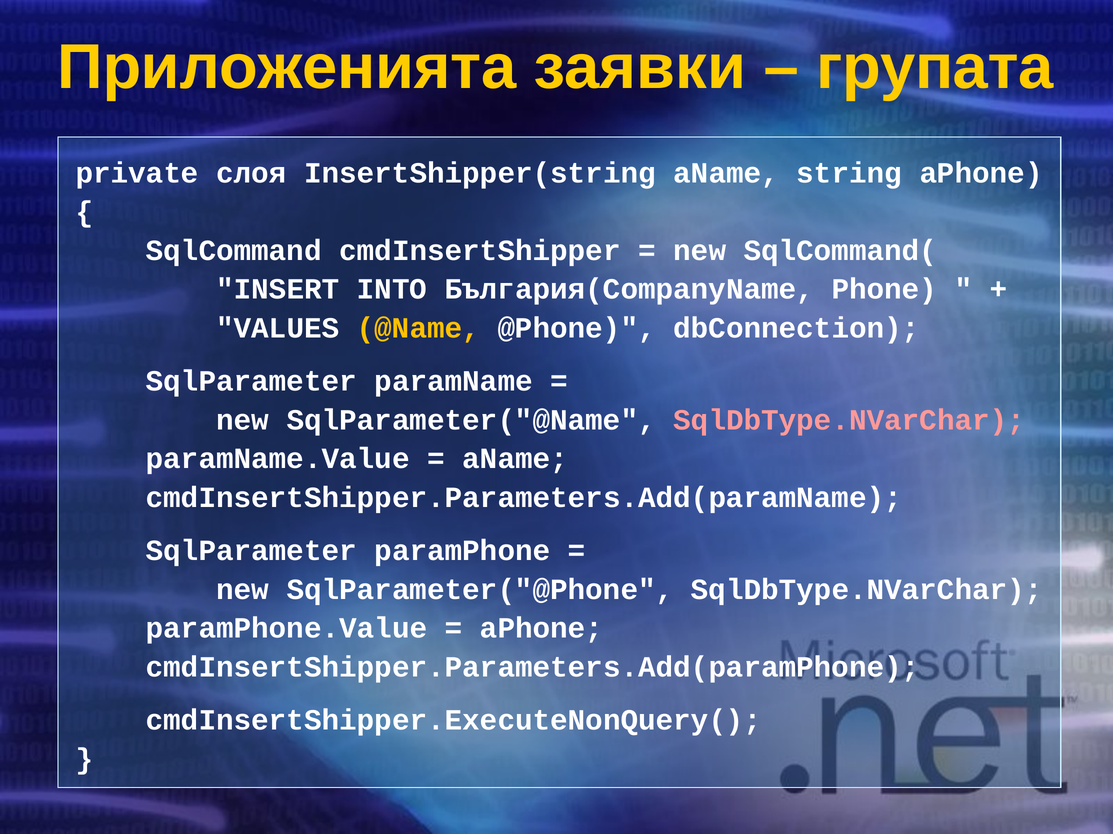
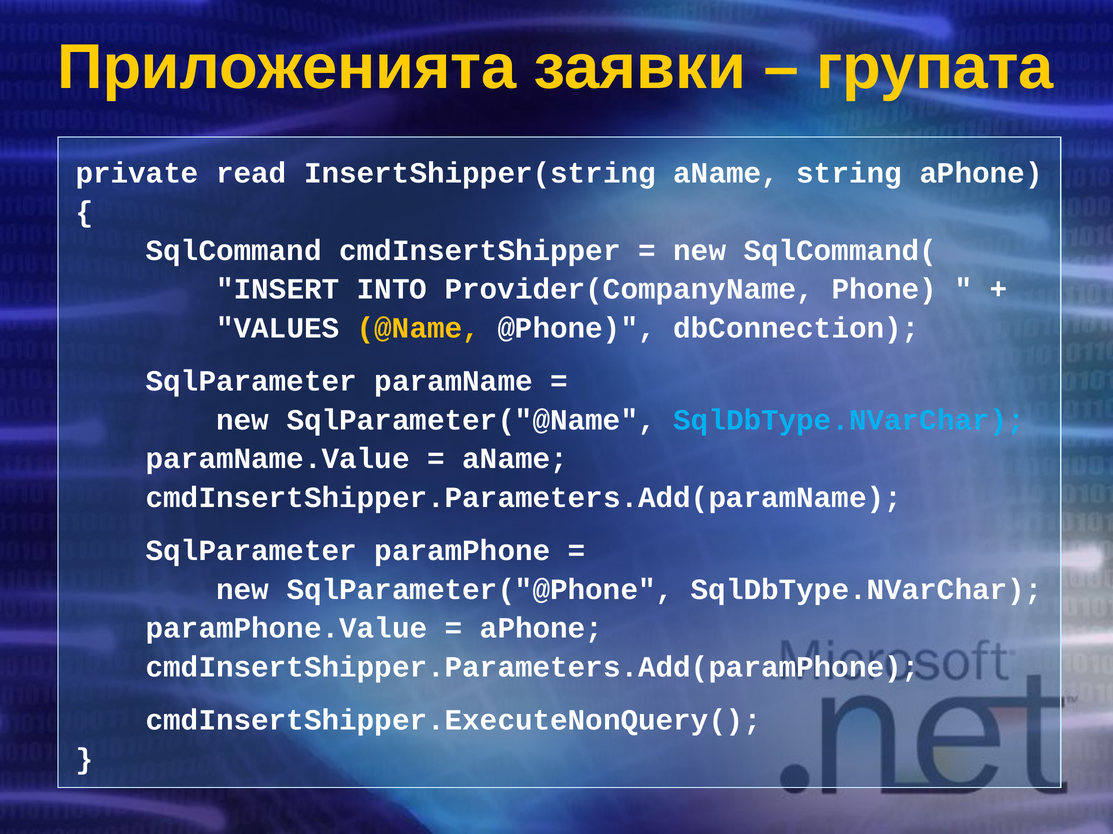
слоя: слоя -> read
България(CompanyName: България(CompanyName -> Provider(CompanyName
SqlDbType.NVarChar at (849, 420) colour: pink -> light blue
